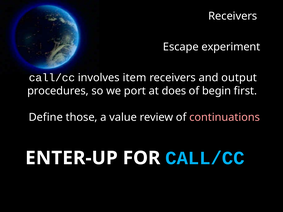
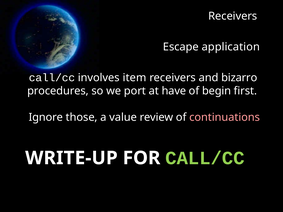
experiment: experiment -> application
output: output -> bizarro
does: does -> have
Define: Define -> Ignore
ENTER-UP: ENTER-UP -> WRITE-UP
CALL/CC at (205, 158) colour: light blue -> light green
